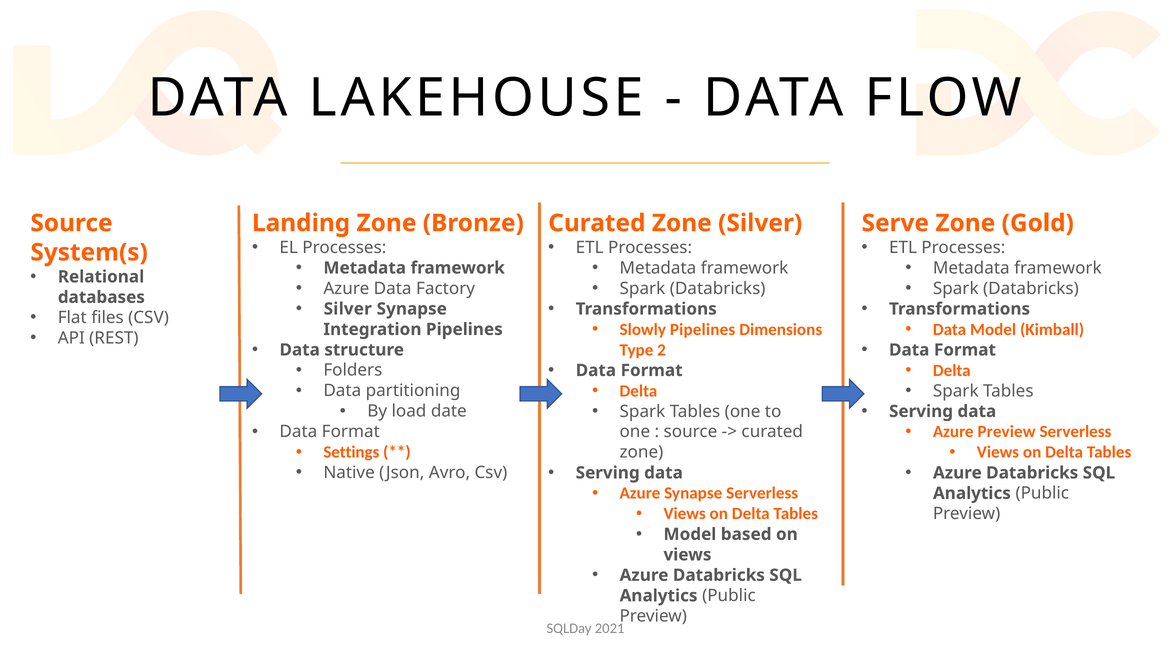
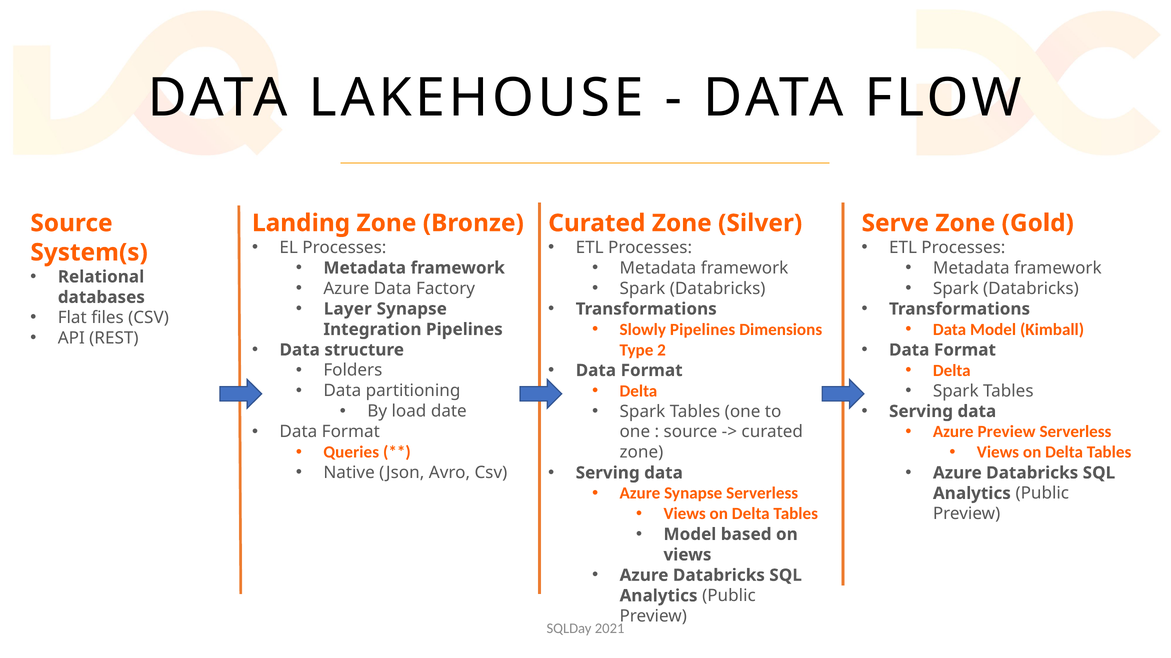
Silver at (348, 309): Silver -> Layer
Settings: Settings -> Queries
